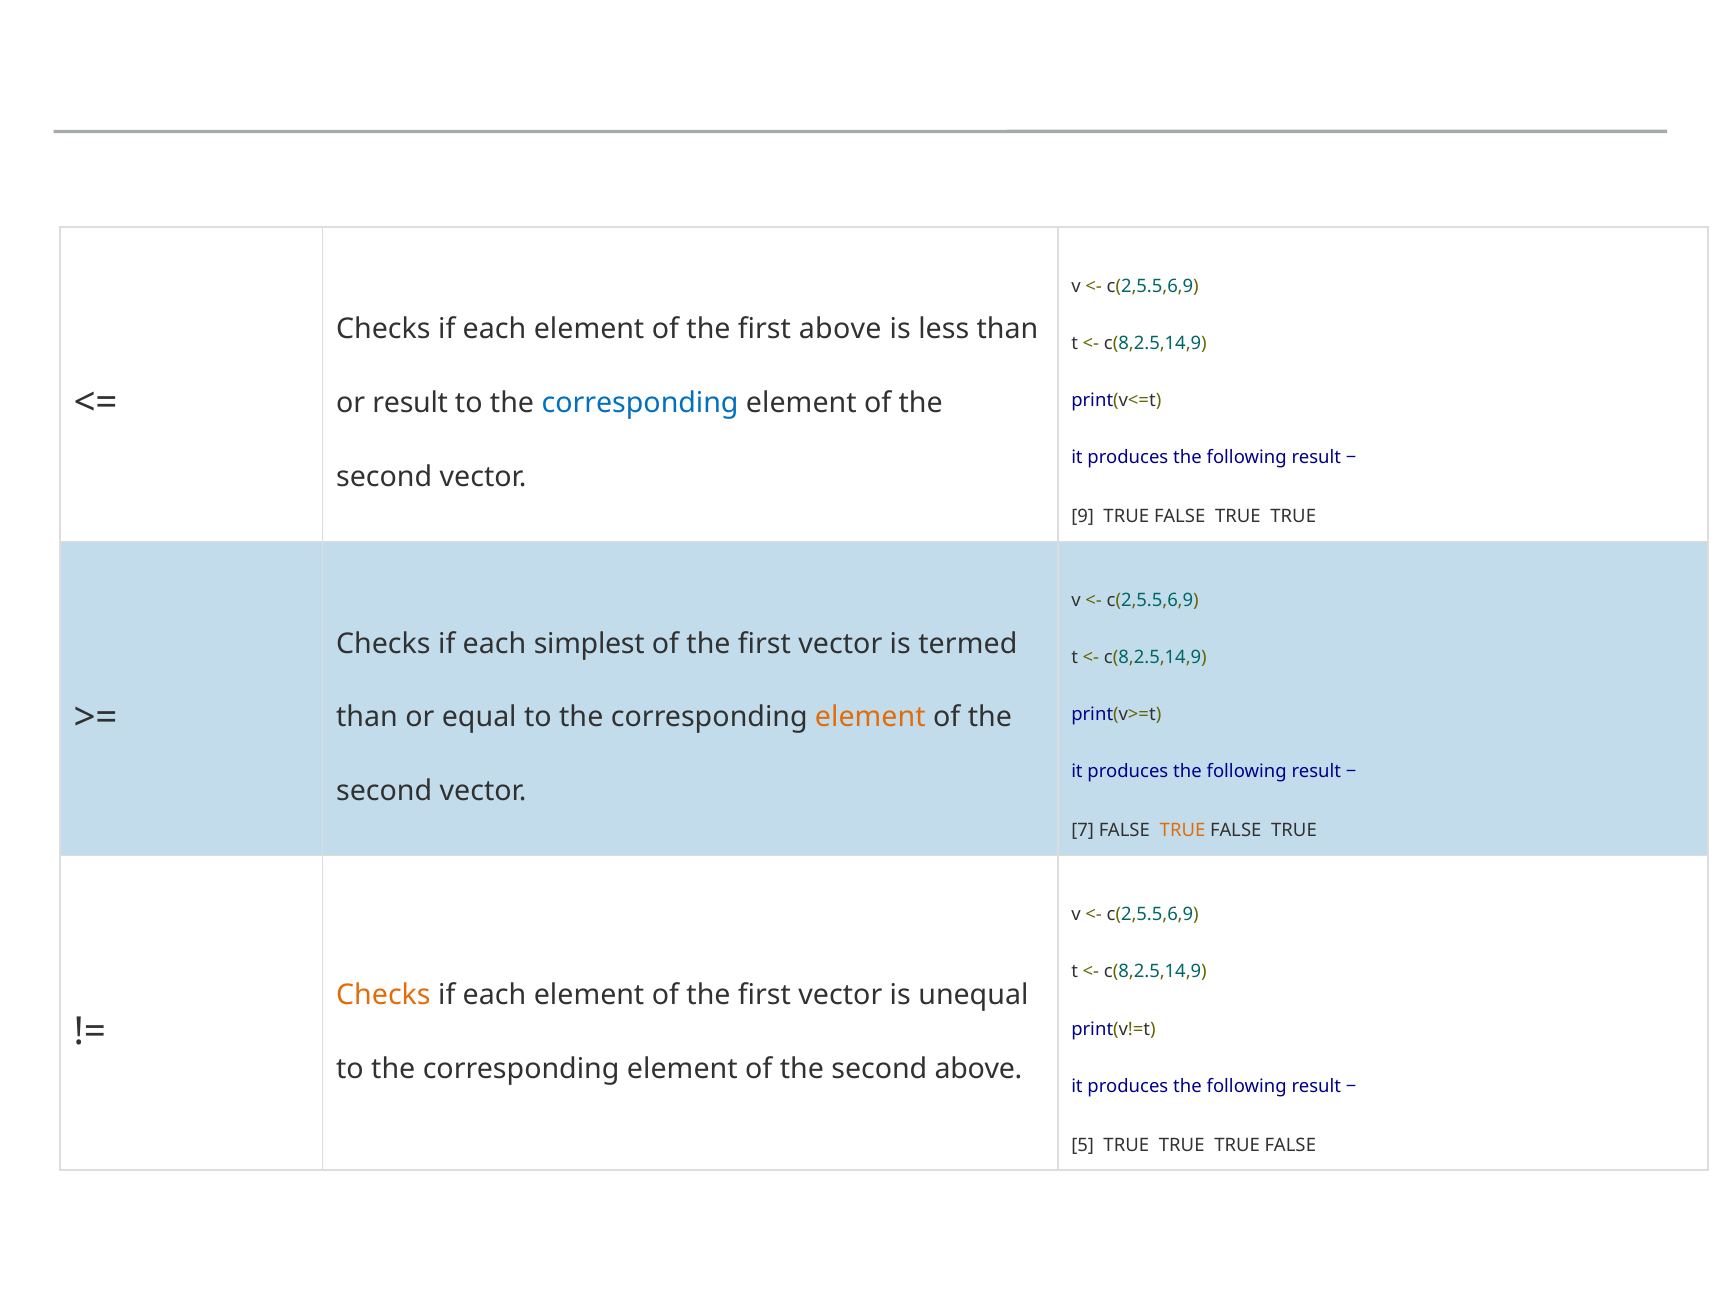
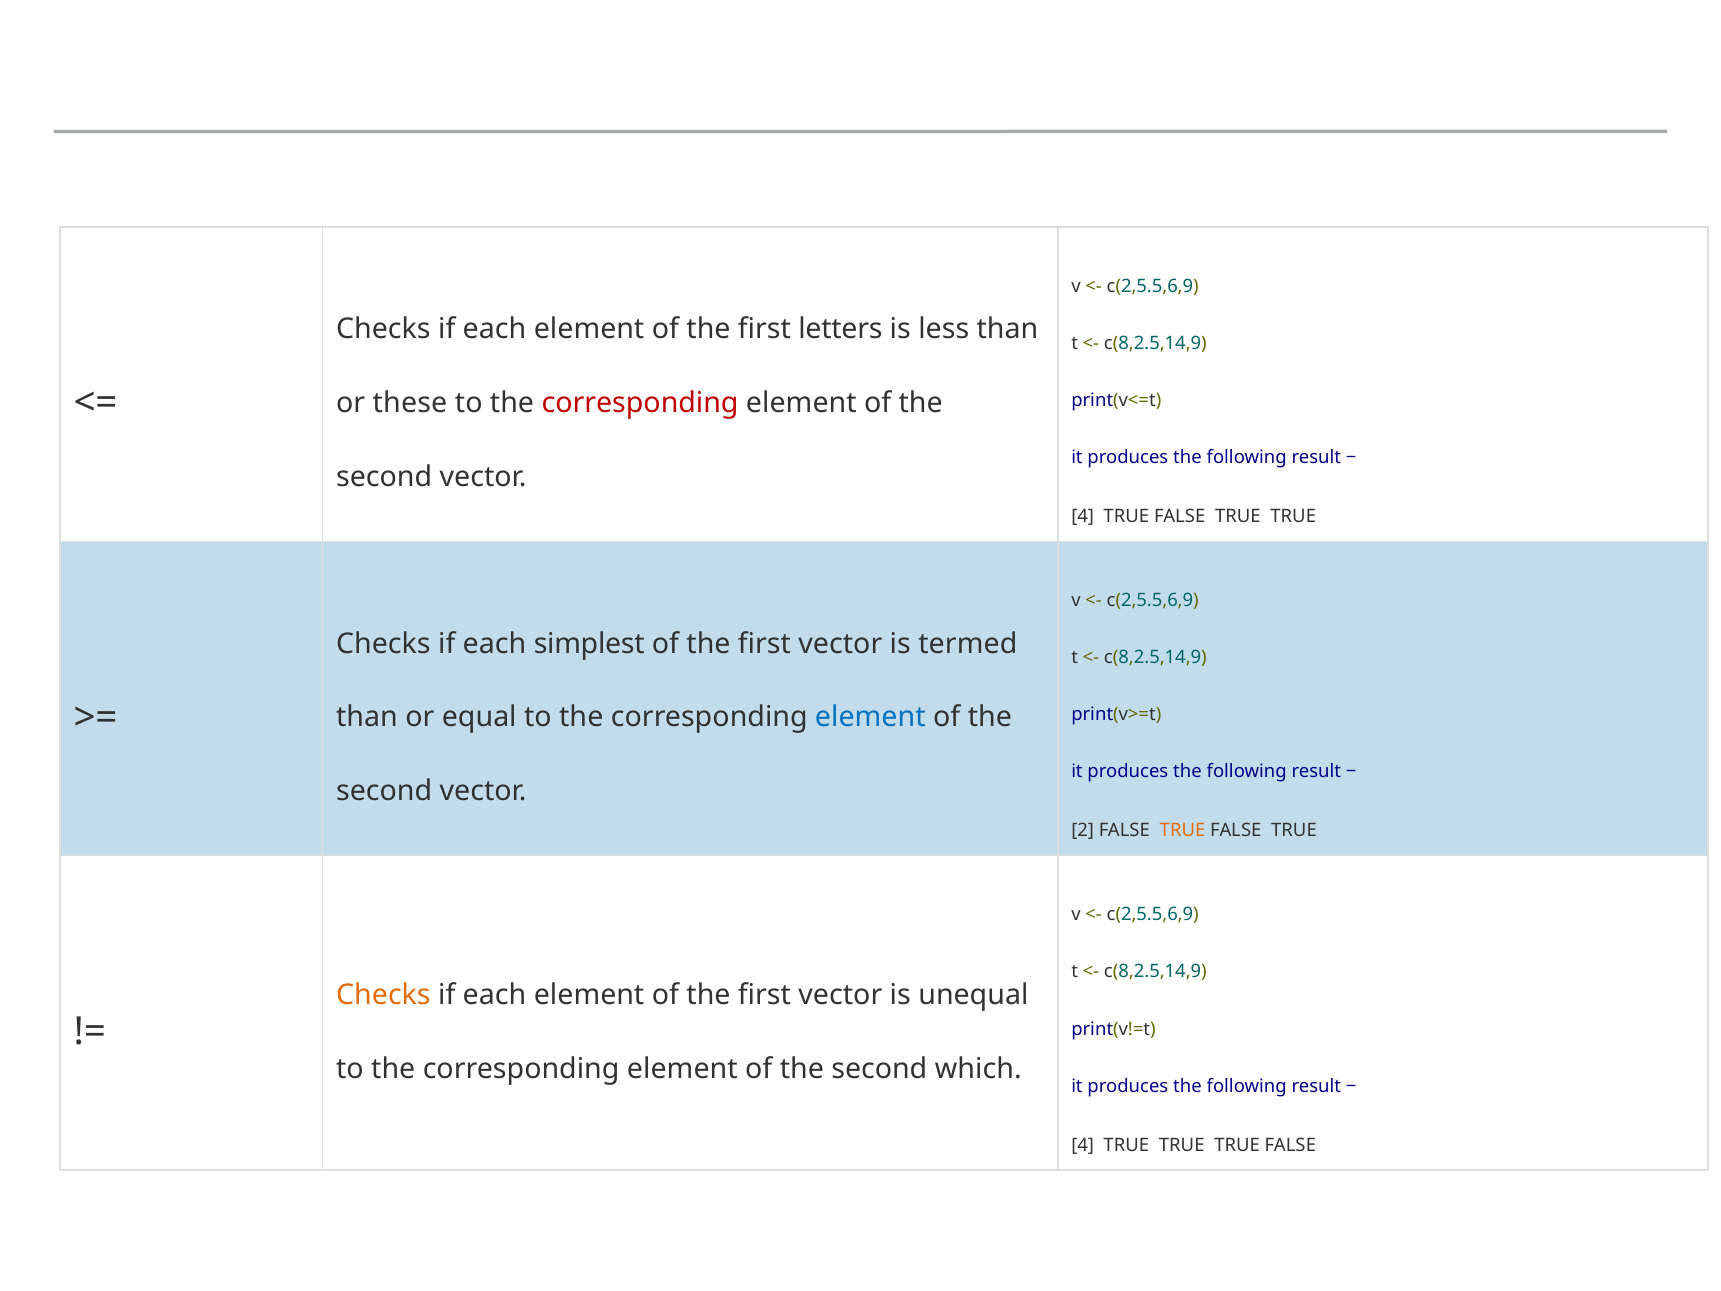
first above: above -> letters
or result: result -> these
corresponding at (640, 403) colour: blue -> red
9 at (1083, 516): 9 -> 4
element at (870, 717) colour: orange -> blue
7: 7 -> 2
second above: above -> which
5 at (1083, 1145): 5 -> 4
